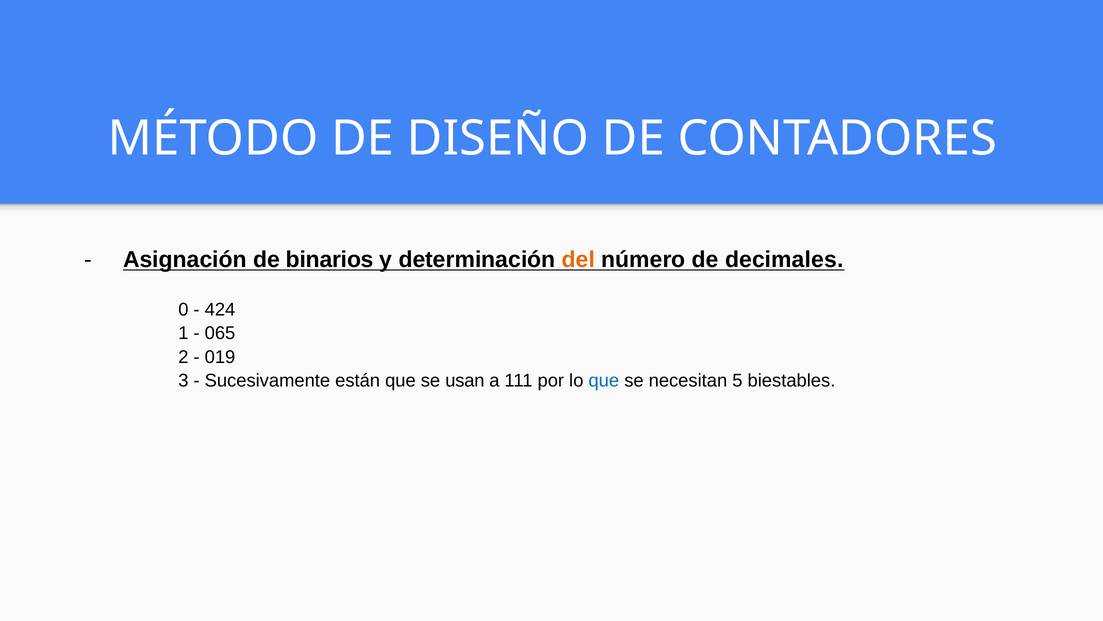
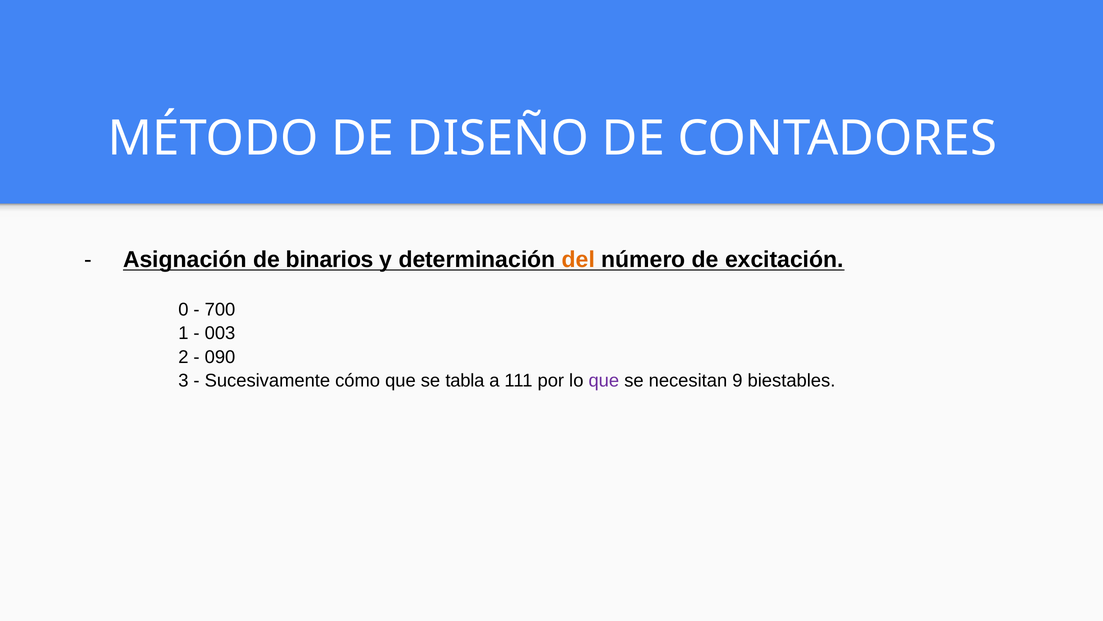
decimales: decimales -> excitación
424: 424 -> 700
065: 065 -> 003
019: 019 -> 090
están: están -> cómo
usan: usan -> tabla
que at (604, 380) colour: blue -> purple
5: 5 -> 9
